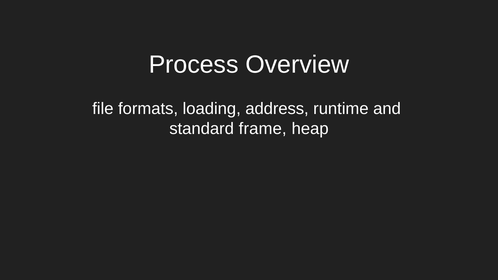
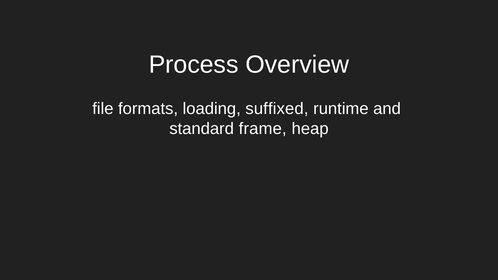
address: address -> suffixed
